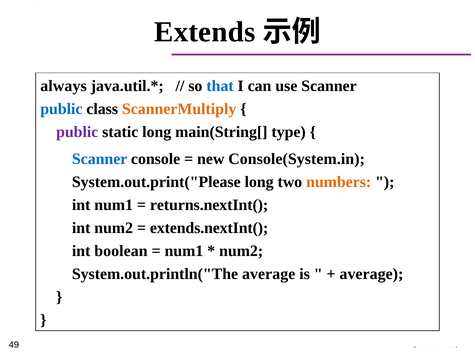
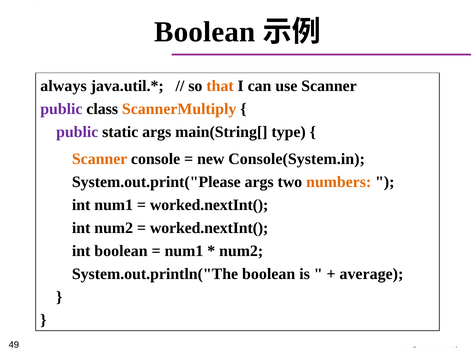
Extends at (205, 32): Extends -> Boolean
that colour: blue -> orange
public at (61, 109) colour: blue -> purple
static long: long -> args
Scanner at (100, 158) colour: blue -> orange
System.out.print("Please long: long -> args
returns.nextInt( at (209, 204): returns.nextInt( -> worked.nextInt(
extends.nextInt( at (209, 227): extends.nextInt( -> worked.nextInt(
System.out.println("The average: average -> boolean
